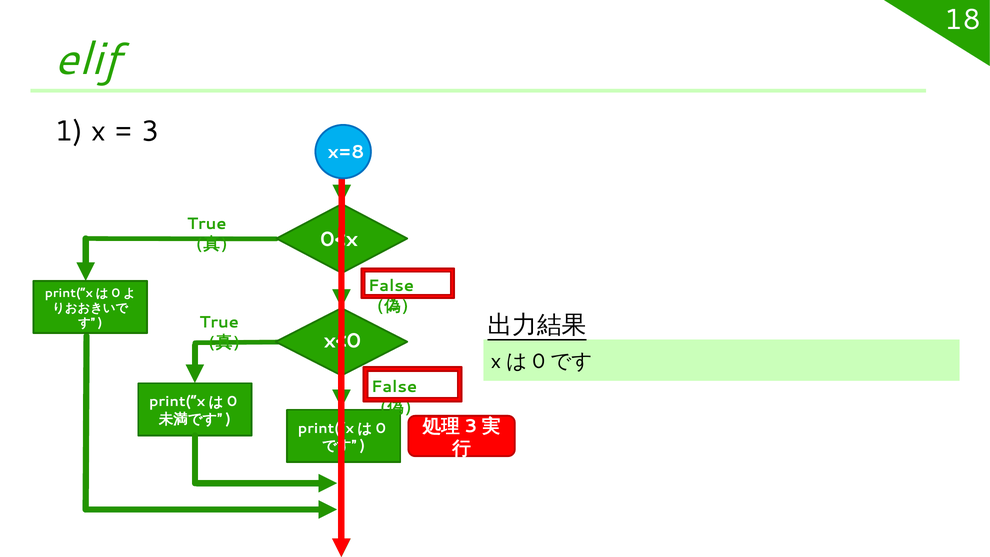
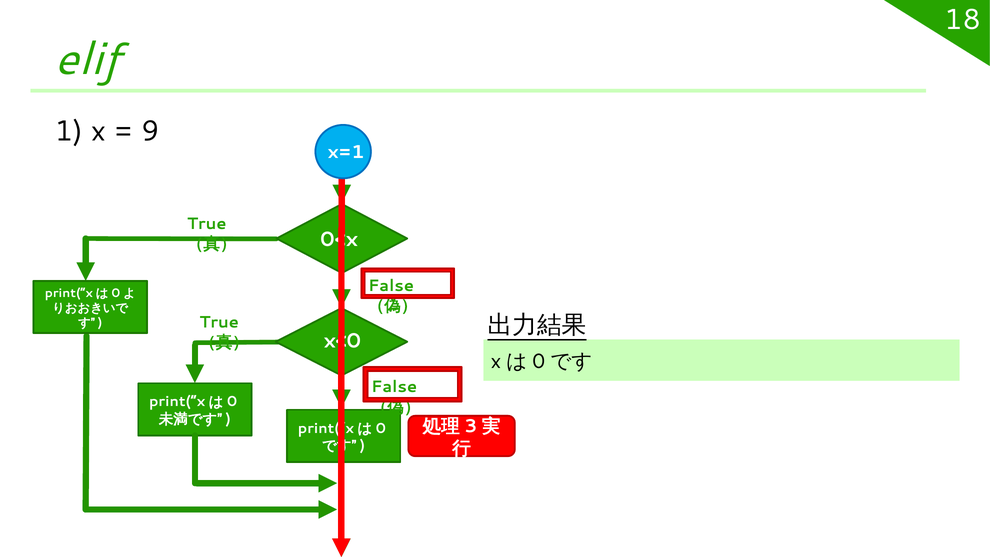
3: 3 -> 9
x=8: x=8 -> x=1
